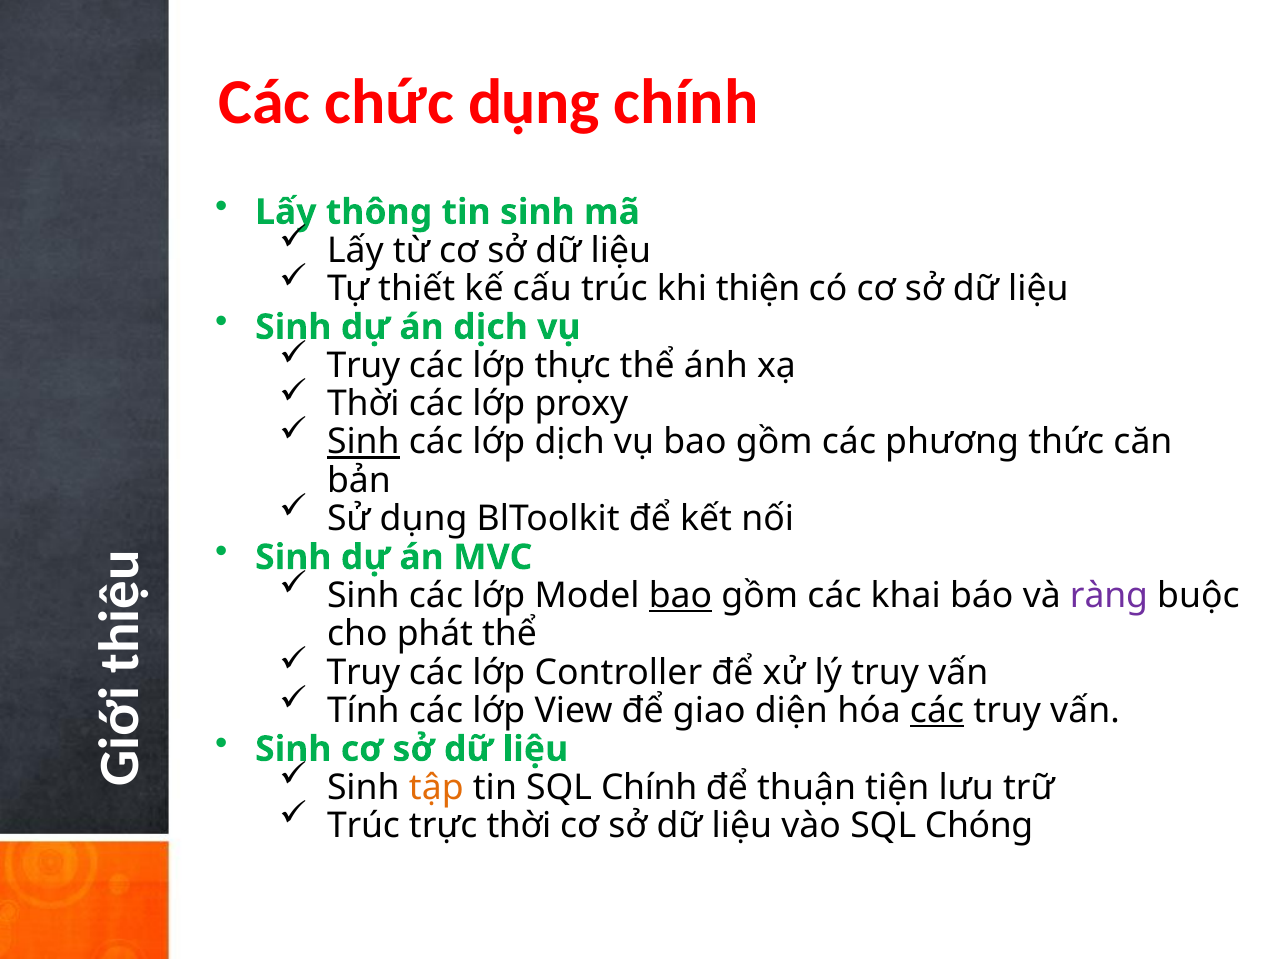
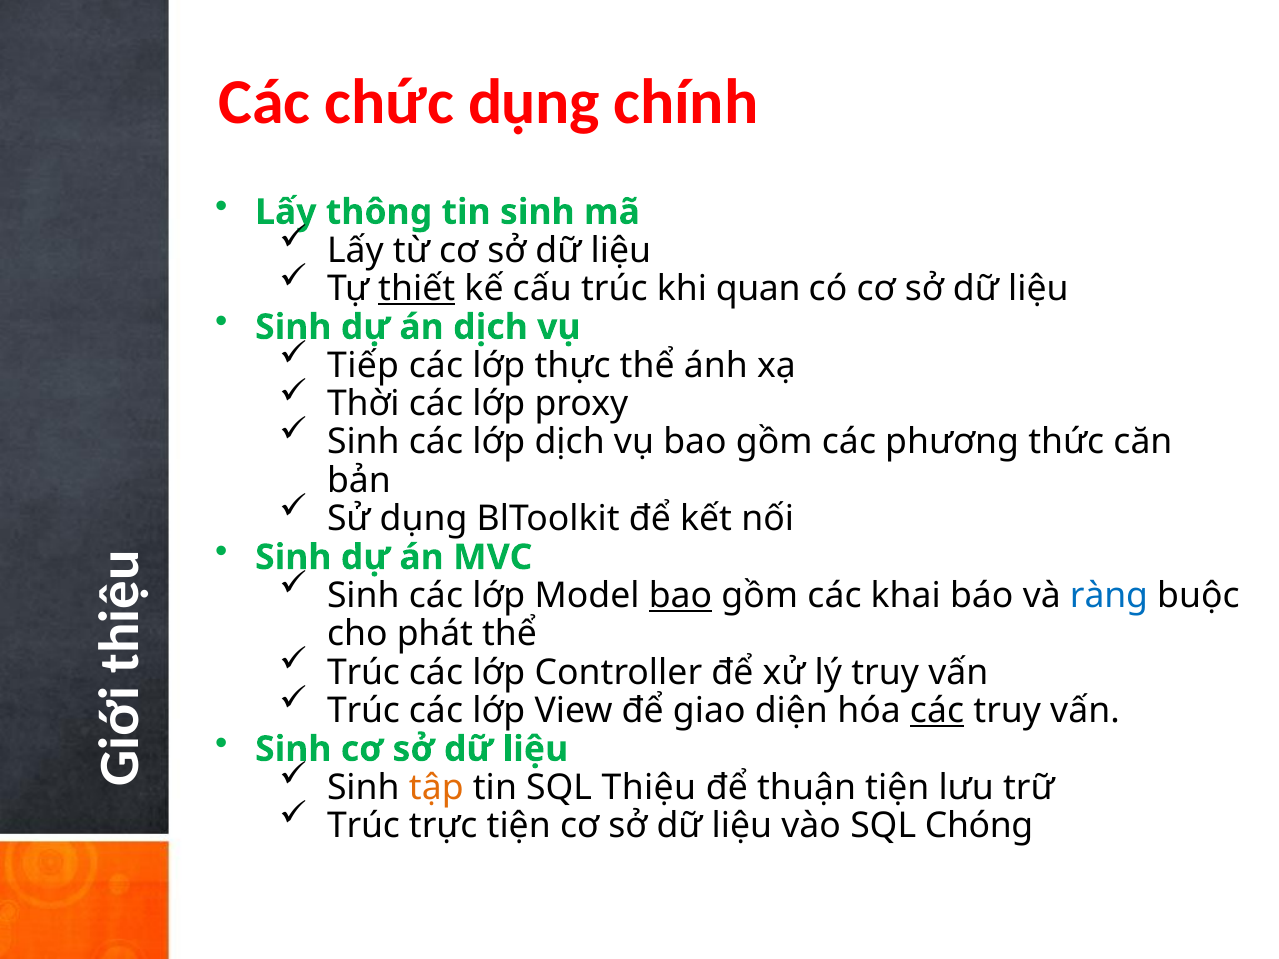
thiết underline: none -> present
thiện: thiện -> quan
Truy at (363, 366): Truy -> Tiếp
Sinh at (363, 442) underline: present -> none
ràng colour: purple -> blue
Truy at (363, 673): Truy -> Trúc
Tính at (363, 711): Tính -> Trúc
SQL Chính: Chính -> Thiệu
trực thời: thời -> tiện
